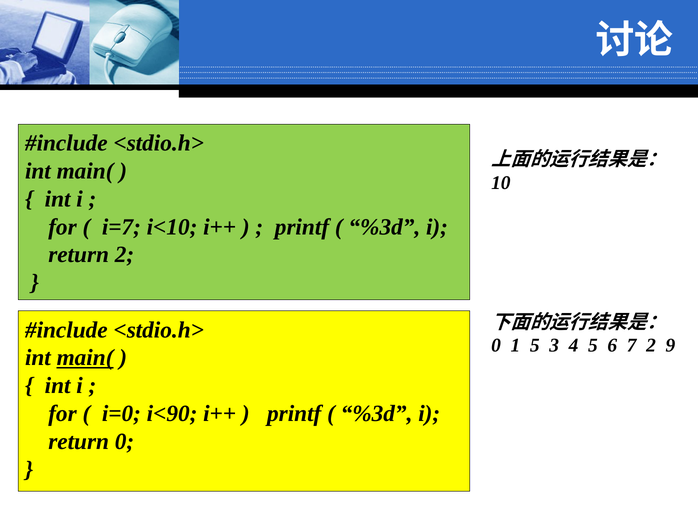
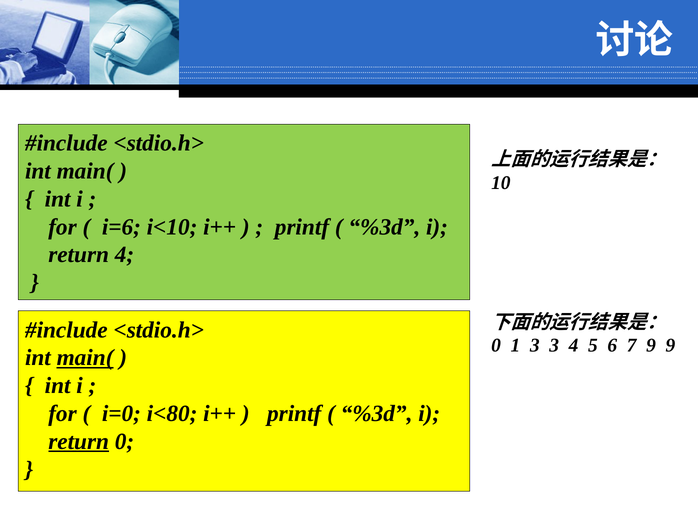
i=7: i=7 -> i=6
return 2: 2 -> 4
1 5: 5 -> 3
7 2: 2 -> 9
i<90: i<90 -> i<80
return at (79, 442) underline: none -> present
